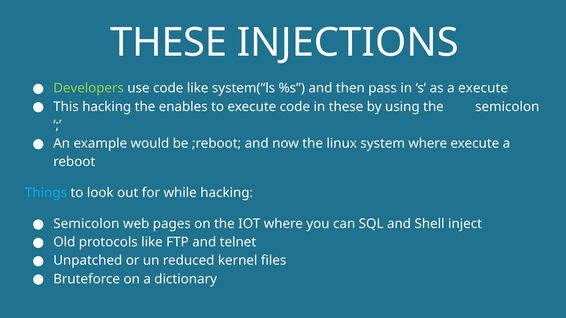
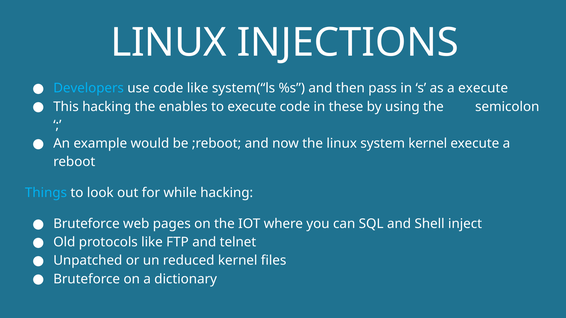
THESE at (169, 43): THESE -> LINUX
Developers colour: light green -> light blue
system where: where -> kernel
Semicolon at (86, 224): Semicolon -> Bruteforce
